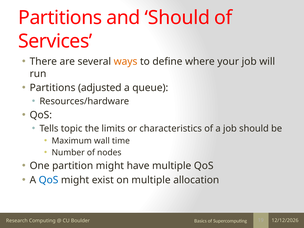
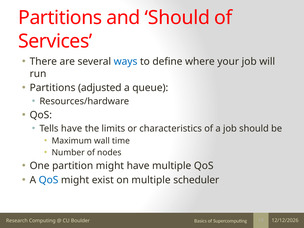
ways colour: orange -> blue
Tells topic: topic -> have
allocation: allocation -> scheduler
